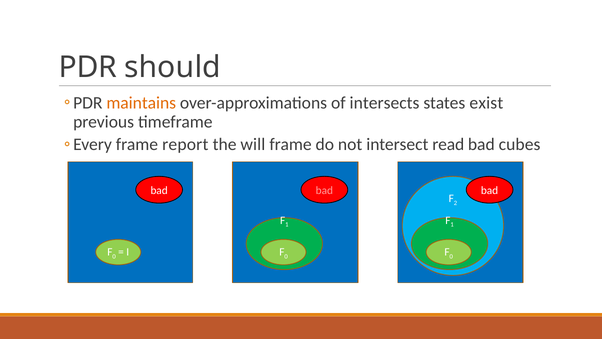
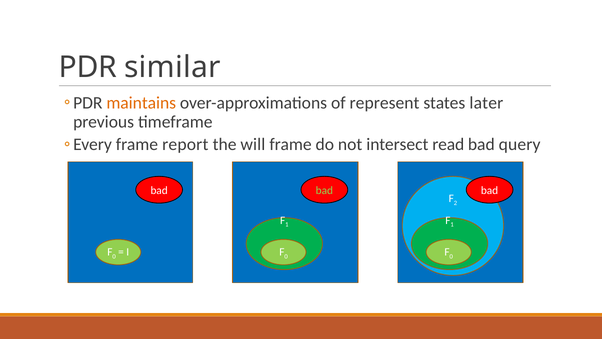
should: should -> similar
intersects: intersects -> represent
exist: exist -> later
cubes: cubes -> query
bad at (324, 190) colour: pink -> light green
